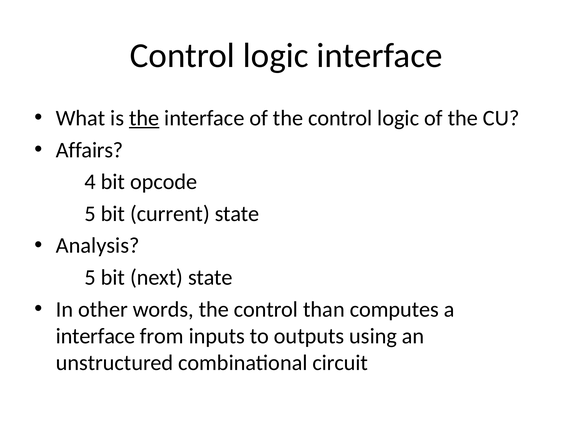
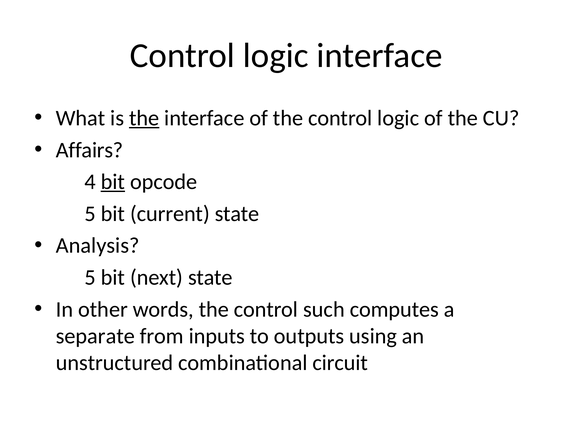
bit at (113, 182) underline: none -> present
than: than -> such
interface at (95, 336): interface -> separate
